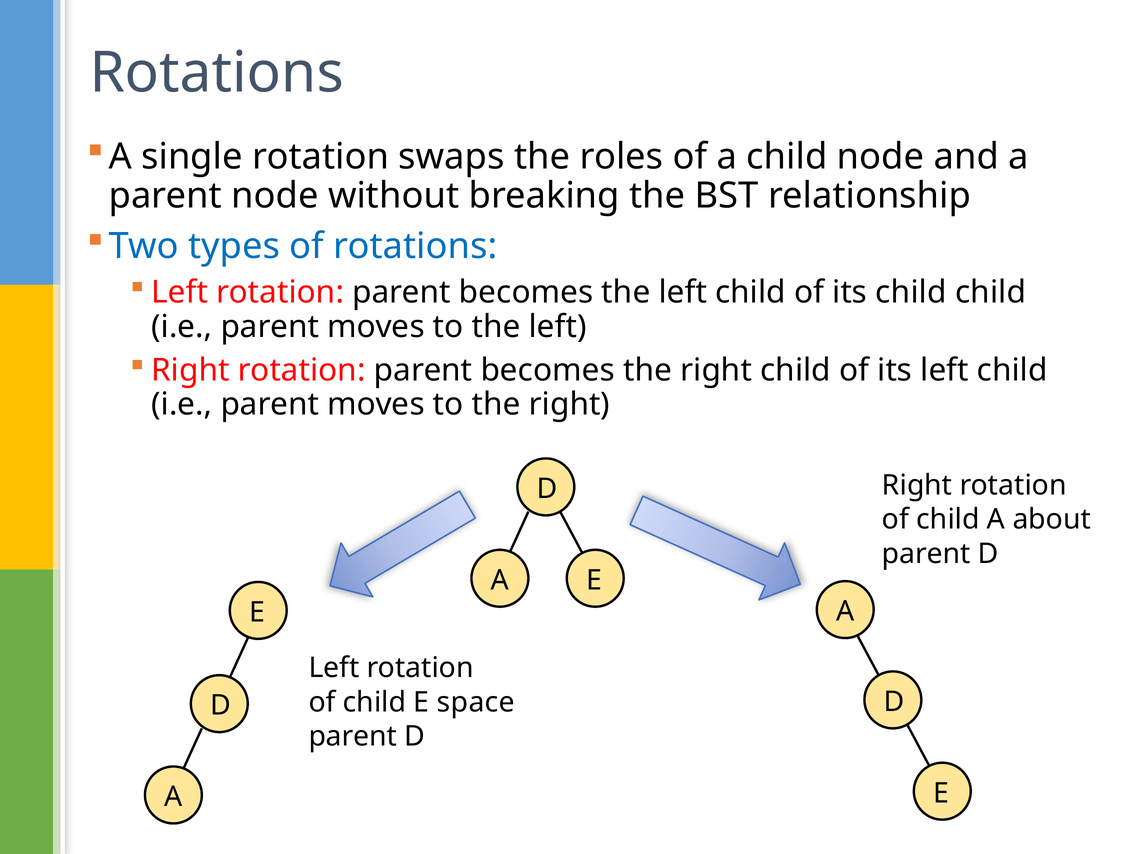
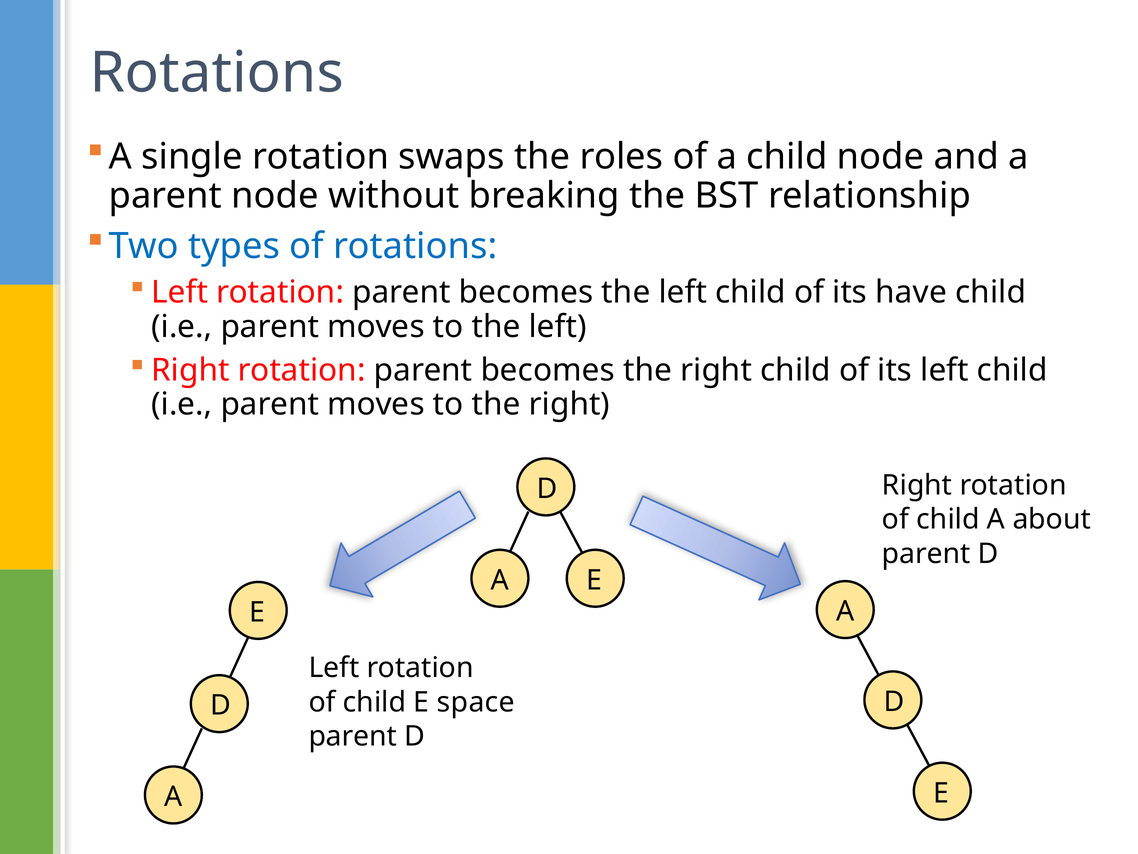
its child: child -> have
